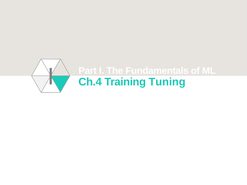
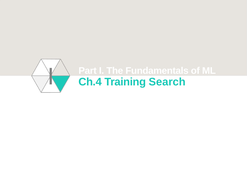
Tuning: Tuning -> Search
